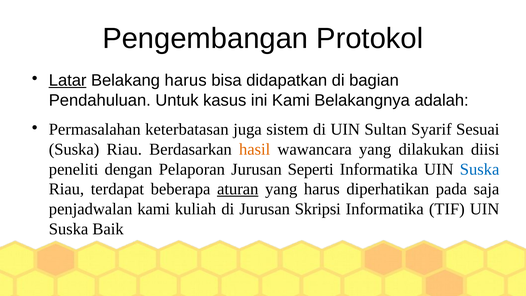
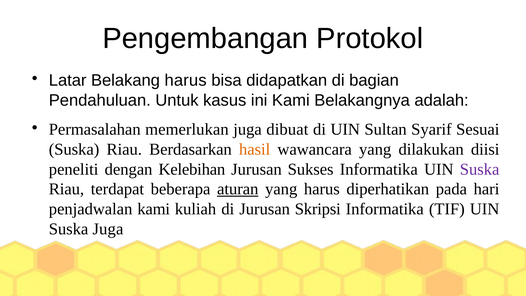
Latar underline: present -> none
keterbatasan: keterbatasan -> memerlukan
sistem: sistem -> dibuat
Pelaporan: Pelaporan -> Kelebihan
Seperti: Seperti -> Sukses
Suska at (480, 169) colour: blue -> purple
saja: saja -> hari
Suska Baik: Baik -> Juga
